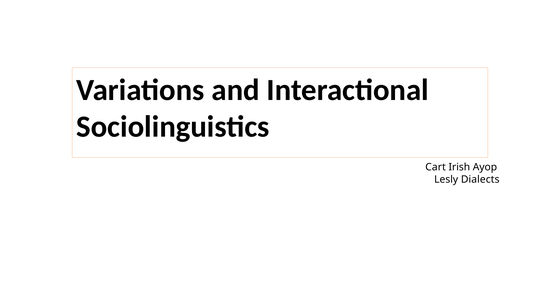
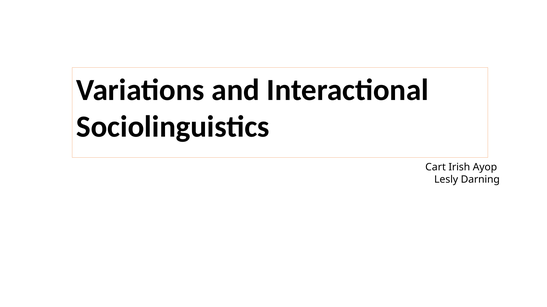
Dialects: Dialects -> Darning
